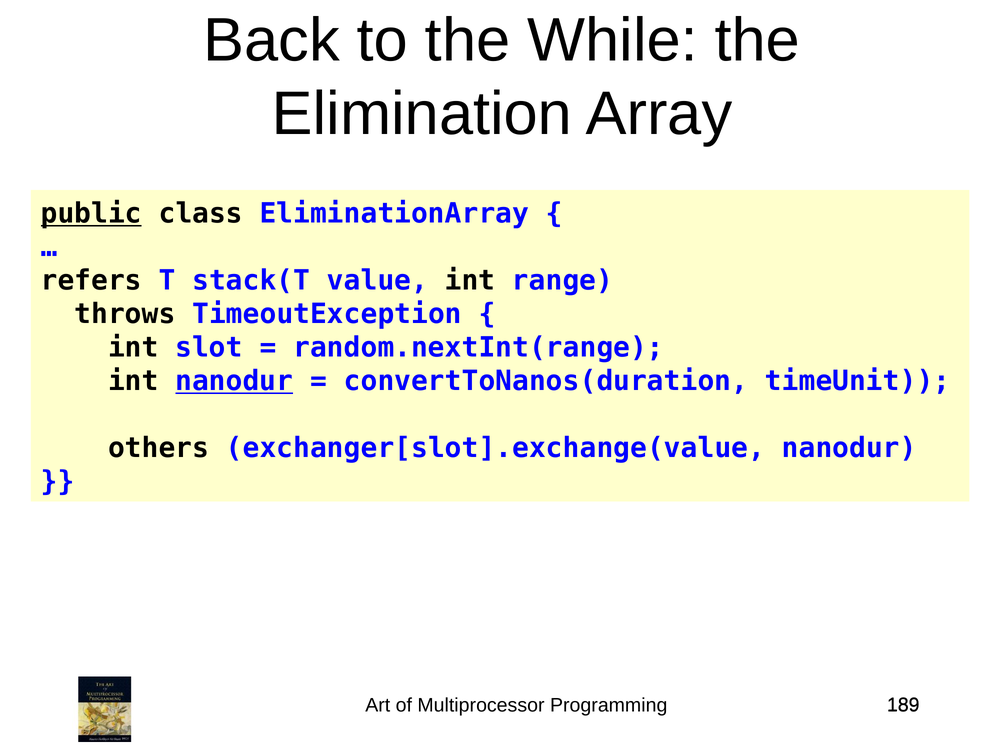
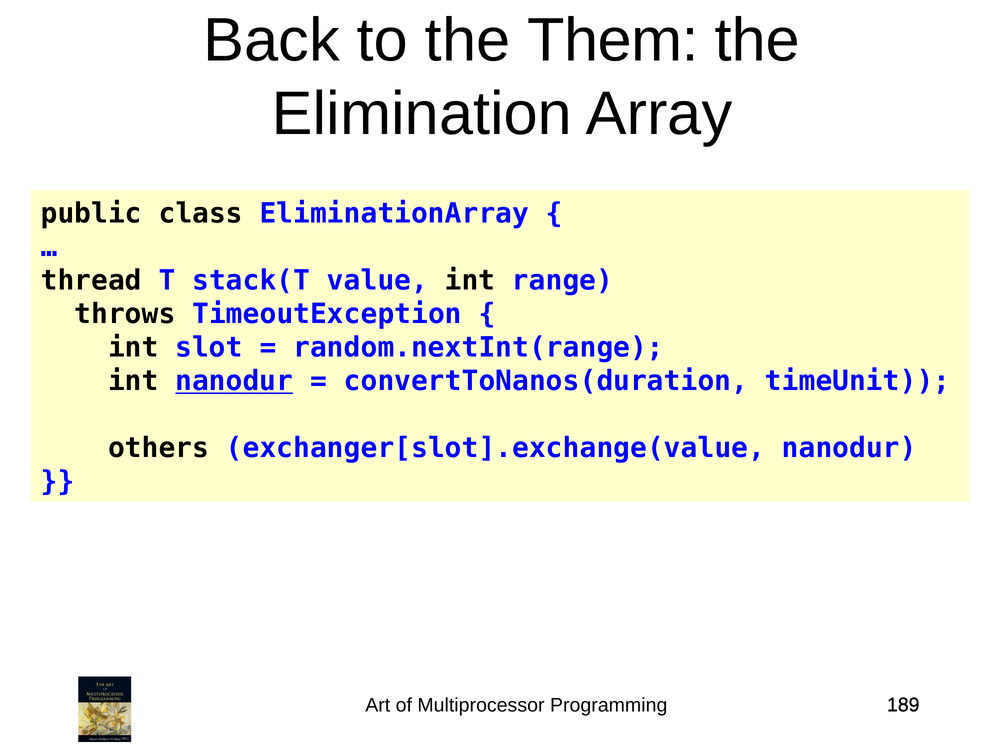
While: While -> Them
public underline: present -> none
refers: refers -> thread
